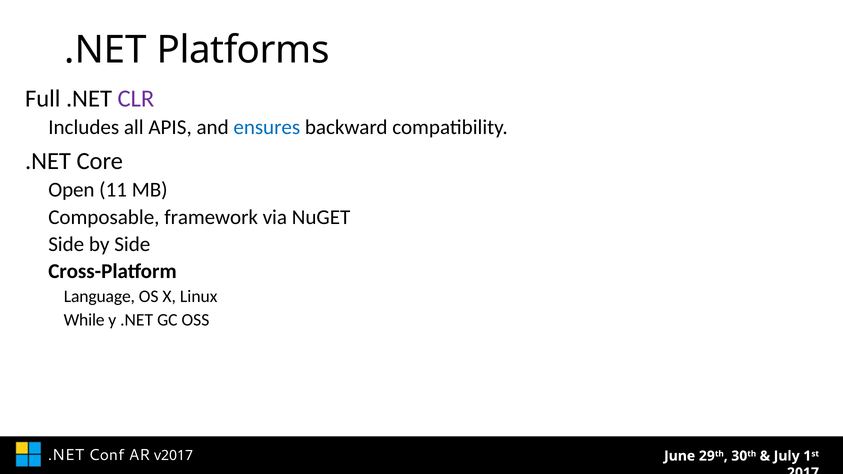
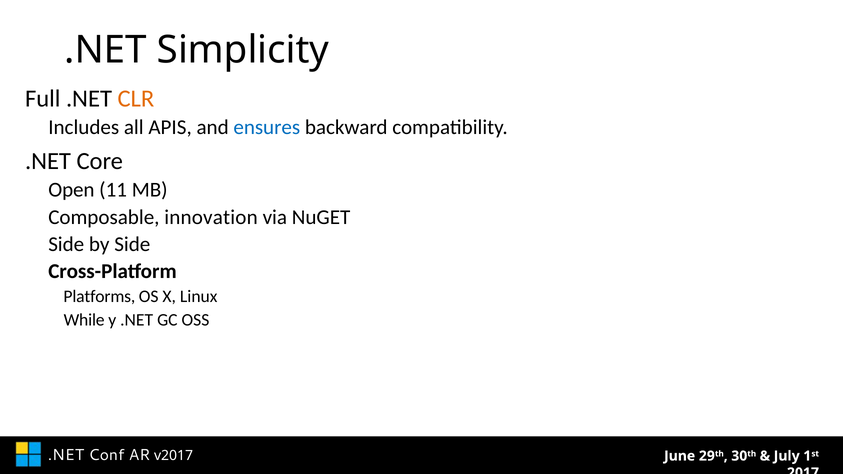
Platforms: Platforms -> Simplicity
CLR colour: purple -> orange
framework: framework -> innovation
Language: Language -> Platforms
